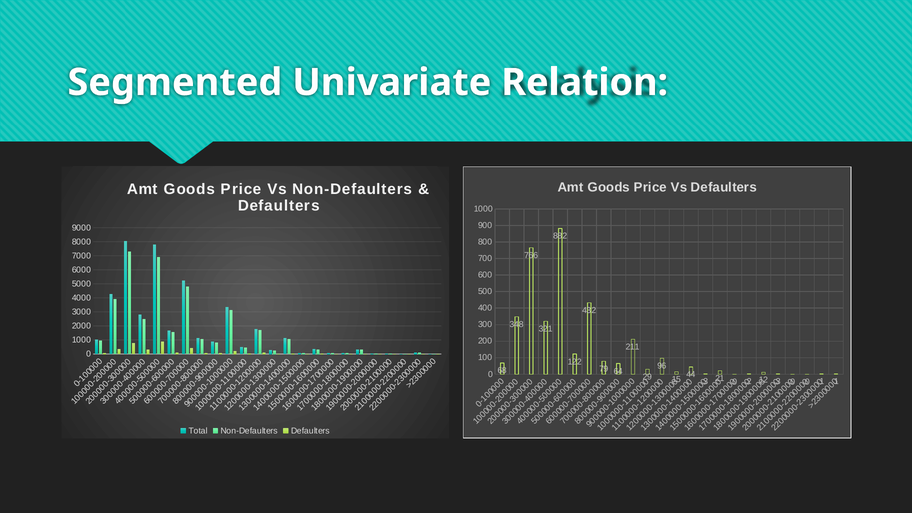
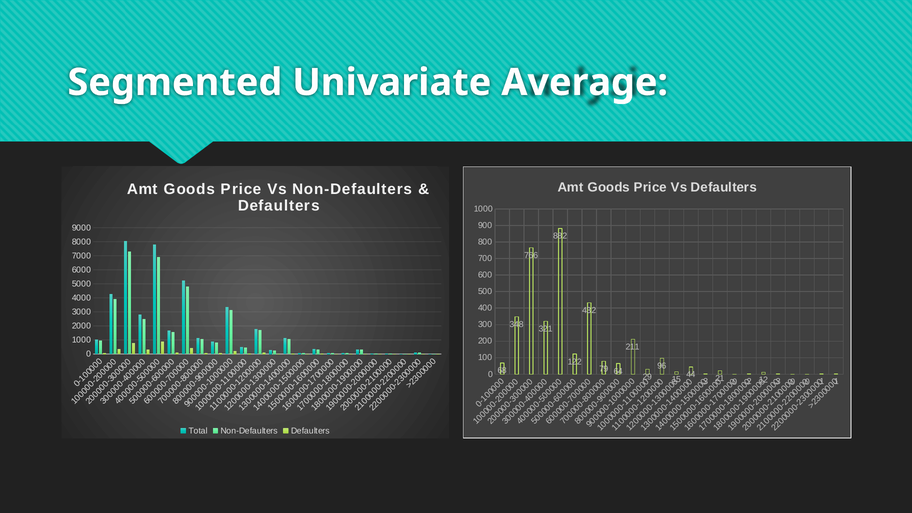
Relation: Relation -> Average
